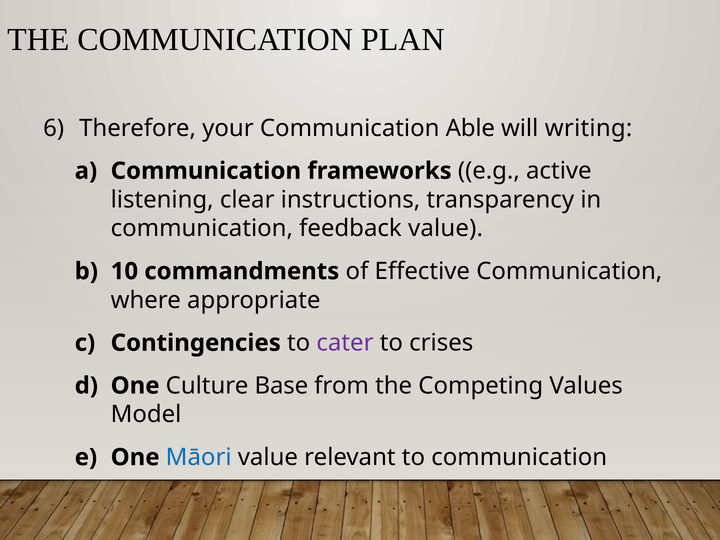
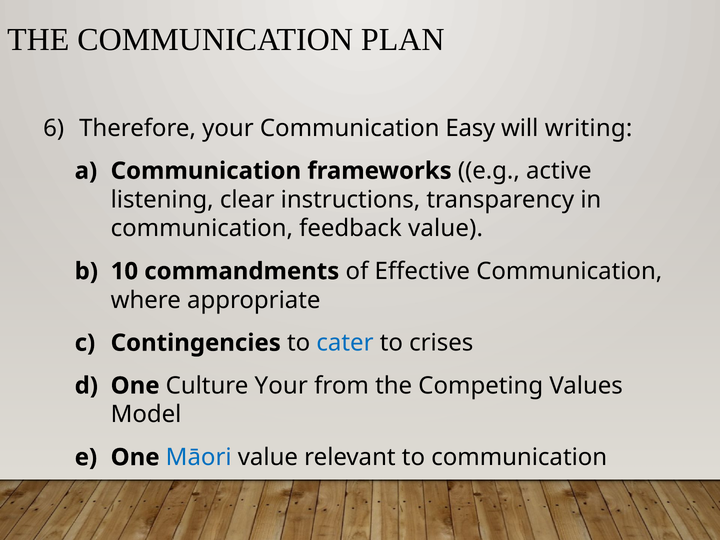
Able: Able -> Easy
cater colour: purple -> blue
Culture Base: Base -> Your
